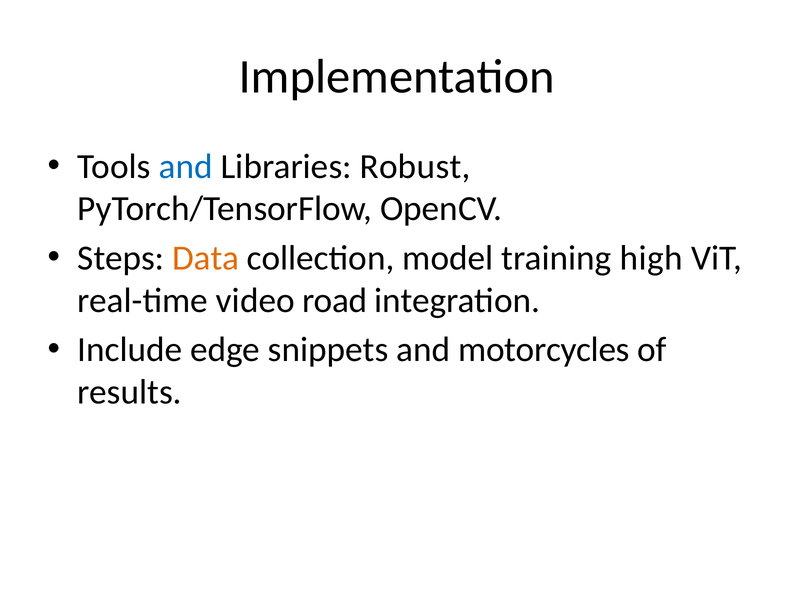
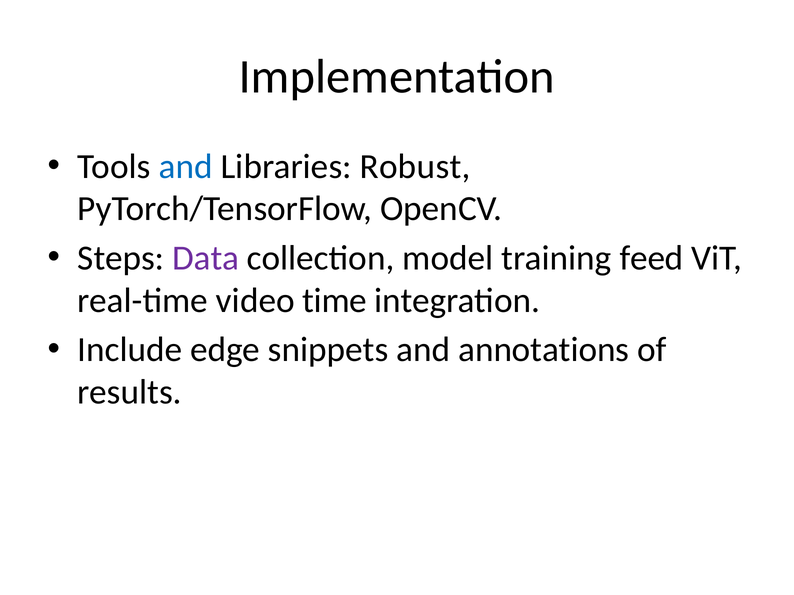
Data colour: orange -> purple
high: high -> feed
road: road -> time
motorcycles: motorcycles -> annotations
